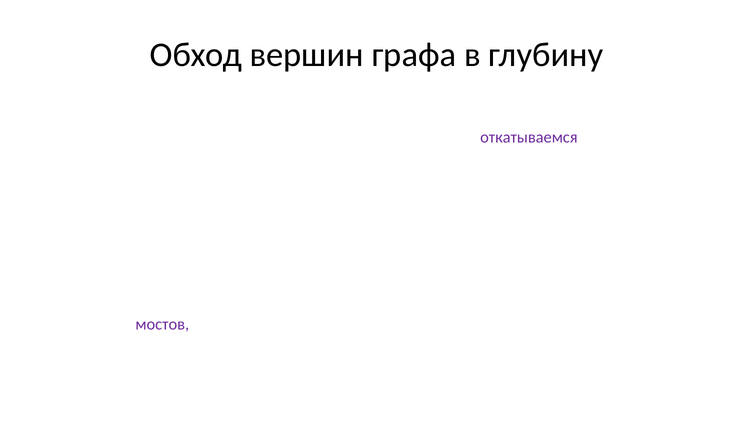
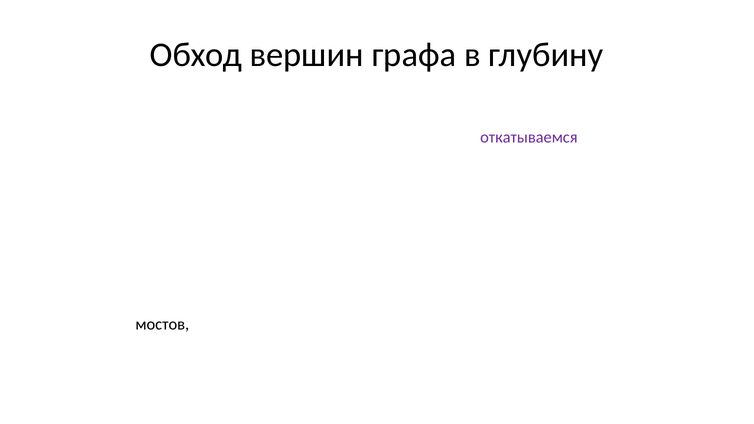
мостов colour: purple -> black
